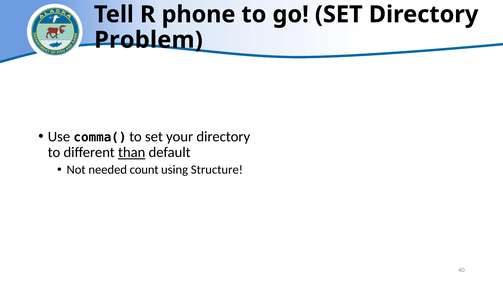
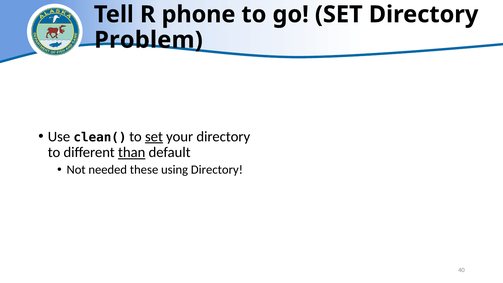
comma(: comma( -> clean(
set at (154, 137) underline: none -> present
count: count -> these
using Structure: Structure -> Directory
